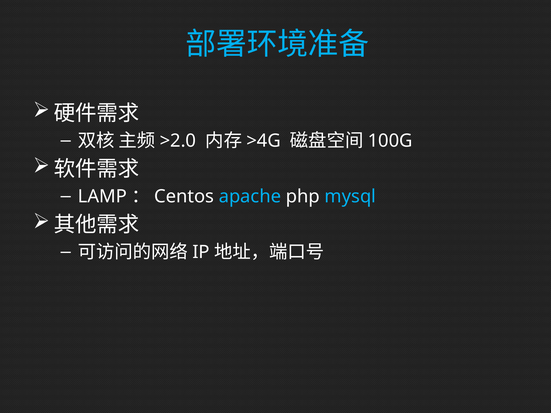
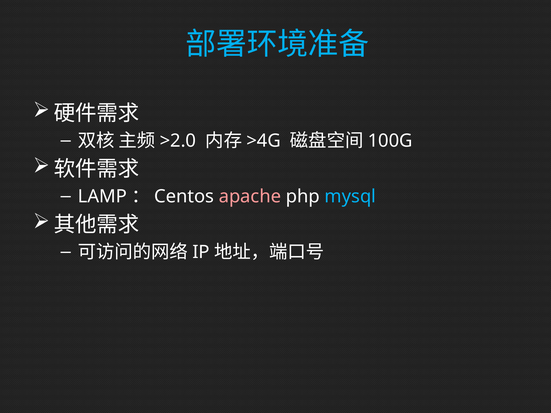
apache colour: light blue -> pink
